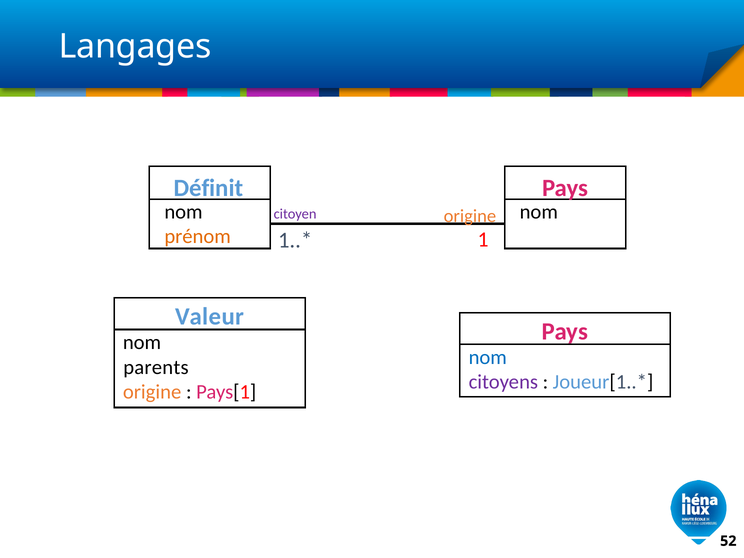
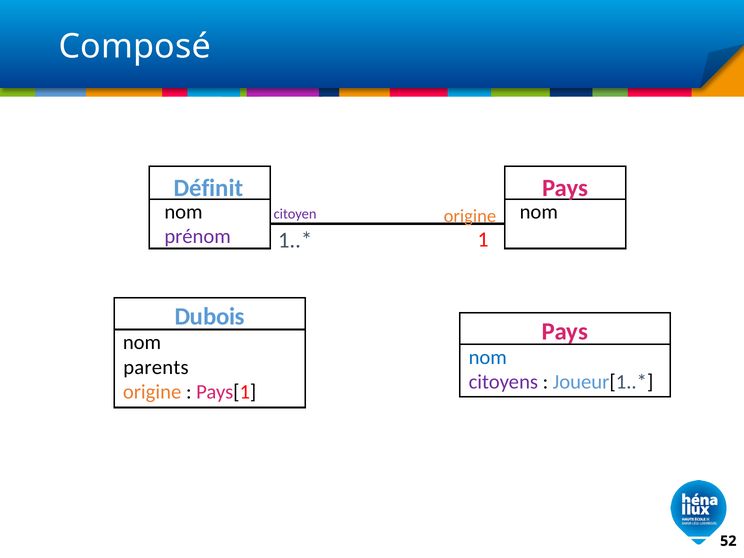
Langages: Langages -> Composé
prénom colour: orange -> purple
Valeur: Valeur -> Dubois
